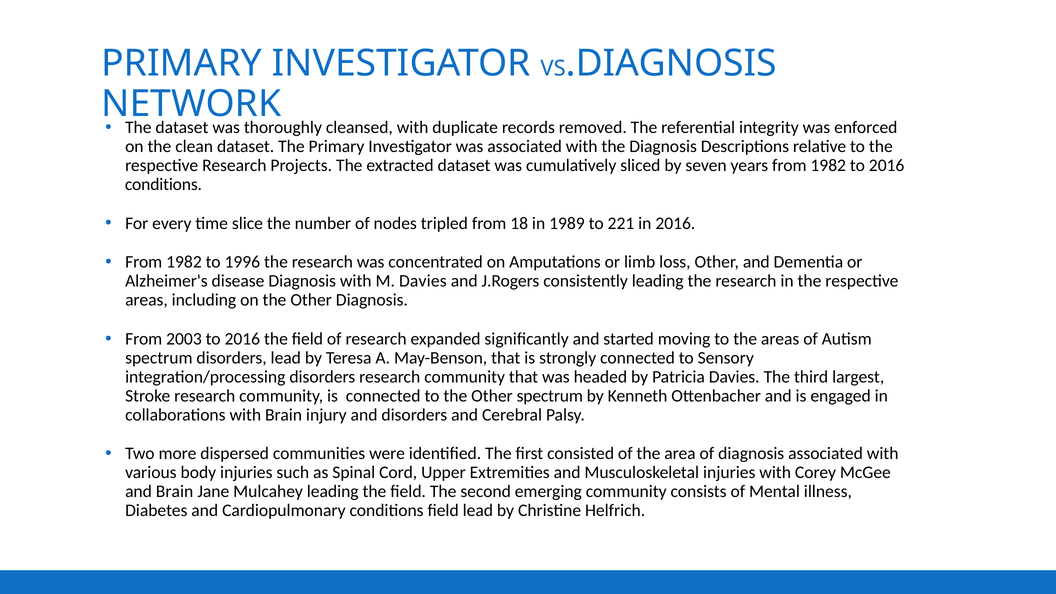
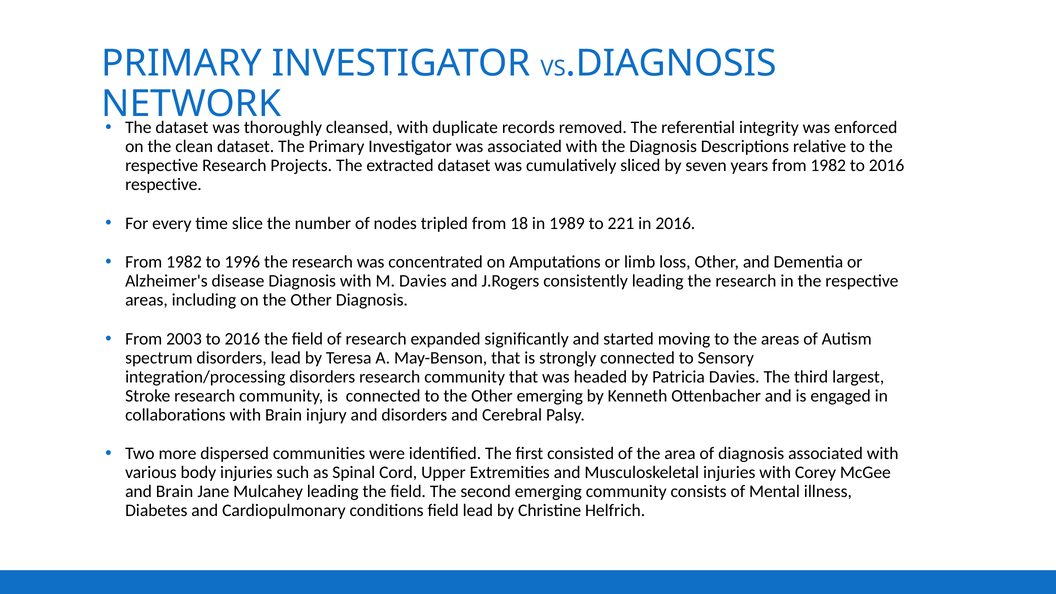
conditions at (163, 184): conditions -> respective
Other spectrum: spectrum -> emerging
